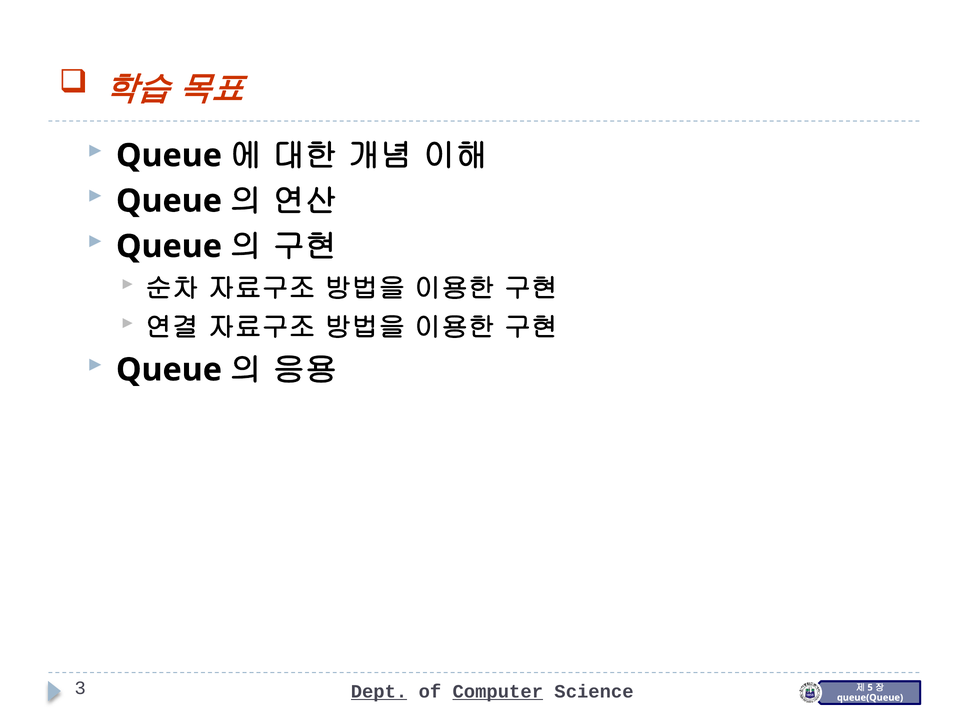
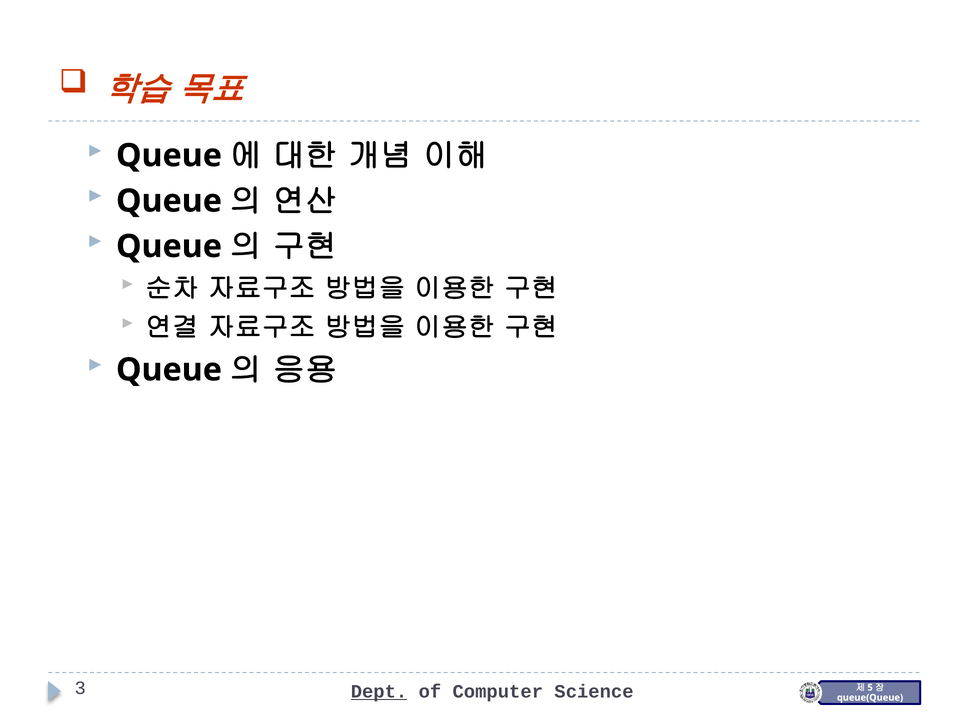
Computer underline: present -> none
